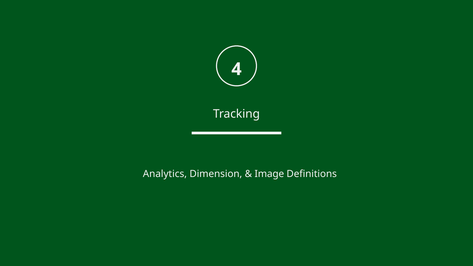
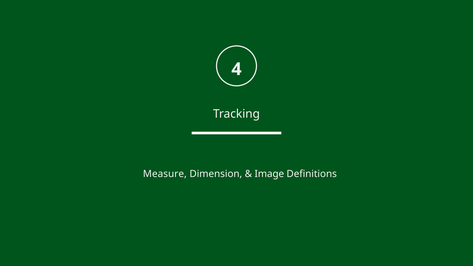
Analytics: Analytics -> Measure
